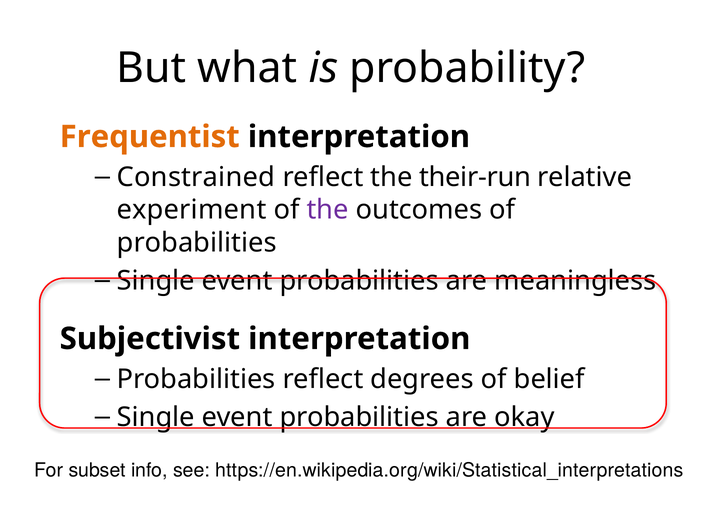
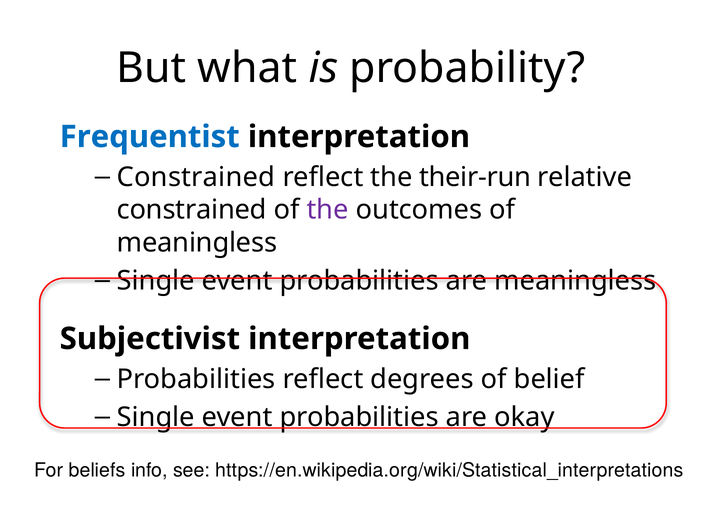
Frequentist colour: orange -> blue
experiment at (192, 210): experiment -> constrained
probabilities at (197, 243): probabilities -> meaningless
subset: subset -> beliefs
